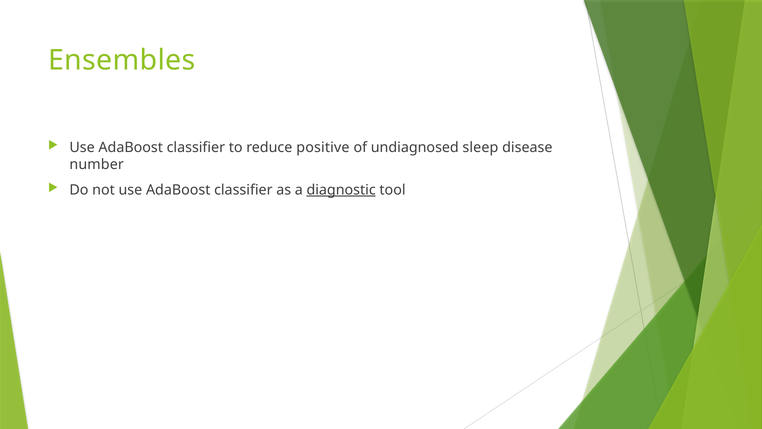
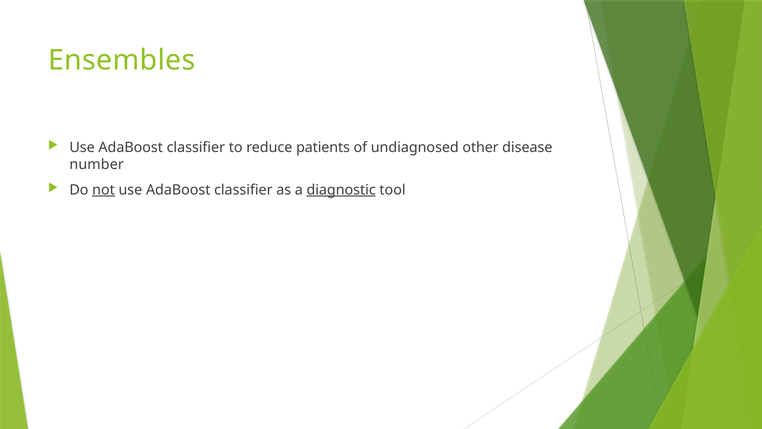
positive: positive -> patients
sleep: sleep -> other
not underline: none -> present
